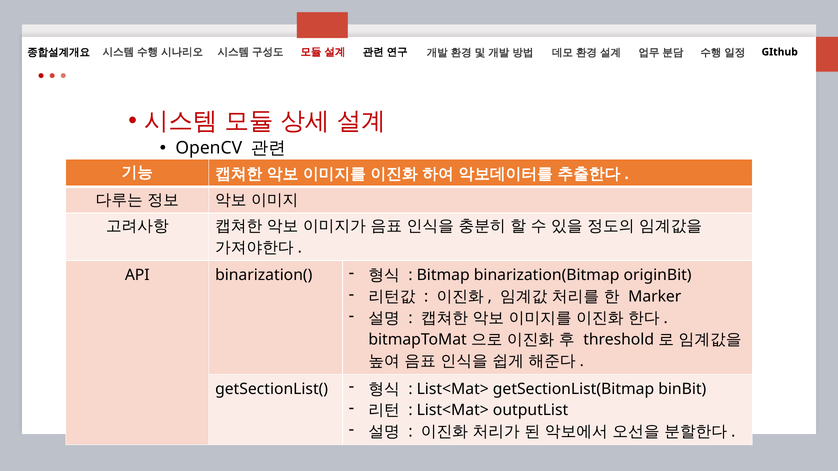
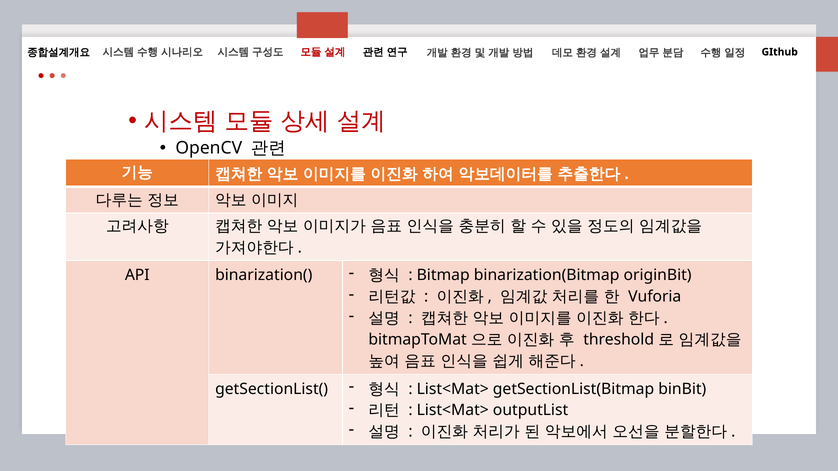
Marker: Marker -> Vuforia
